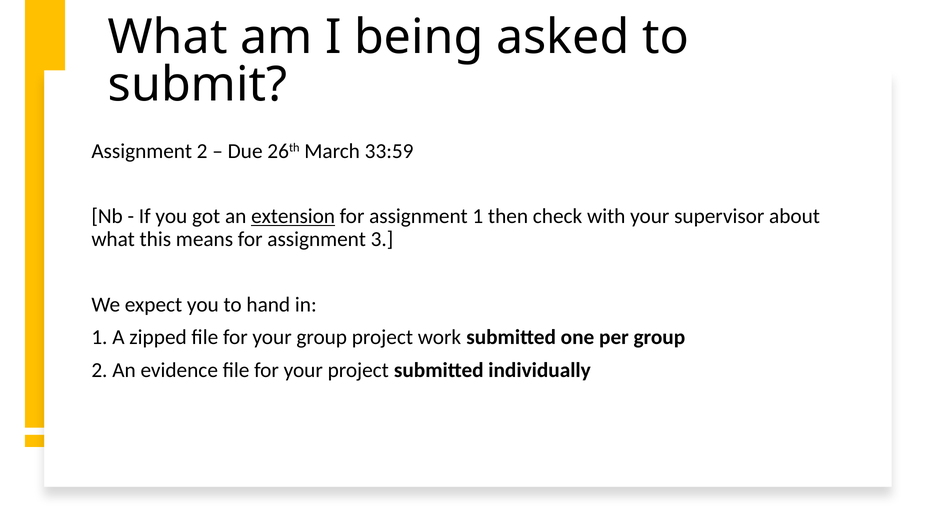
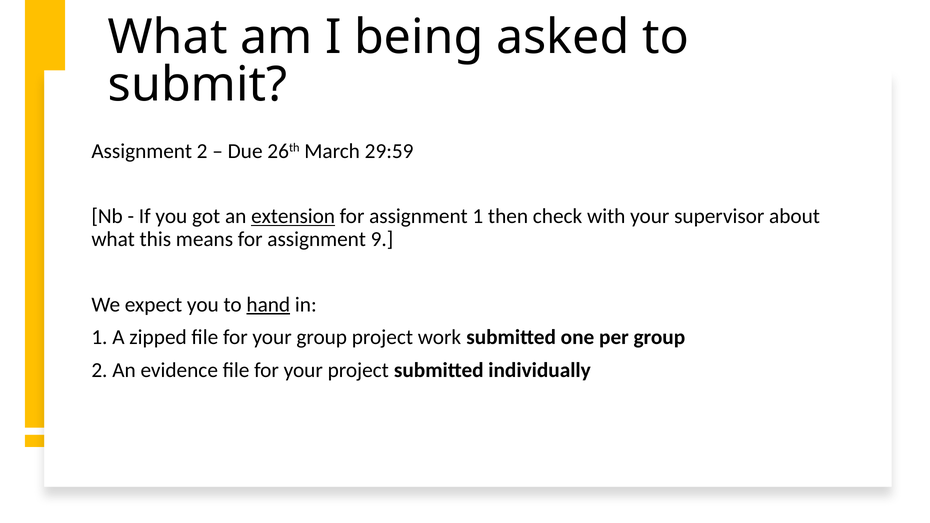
33:59: 33:59 -> 29:59
3: 3 -> 9
hand underline: none -> present
